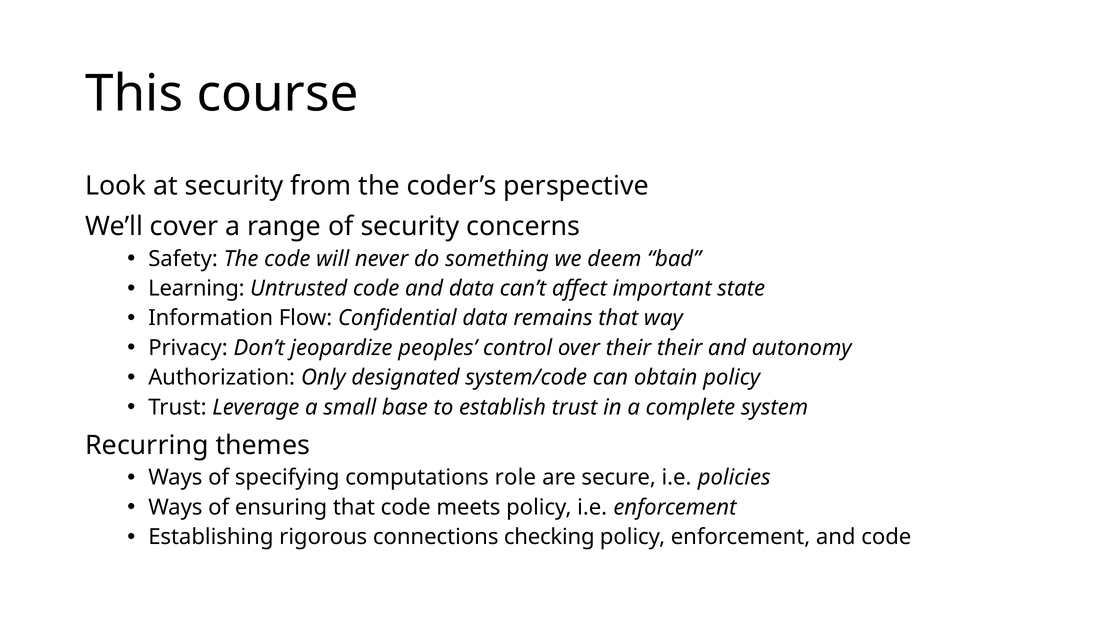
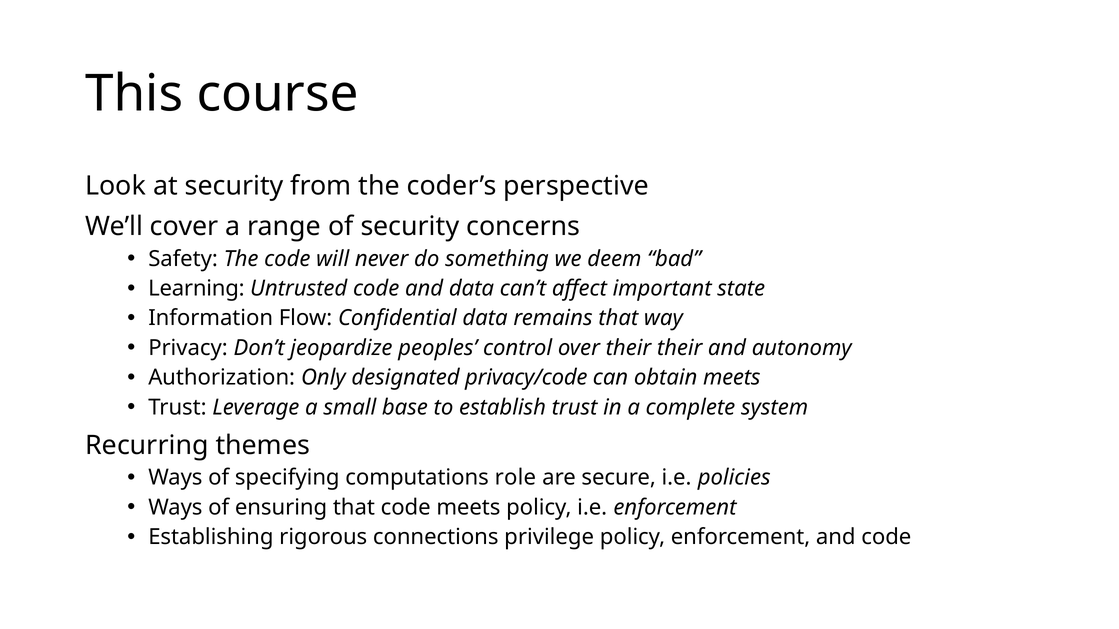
system/code: system/code -> privacy/code
obtain policy: policy -> meets
checking: checking -> privilege
